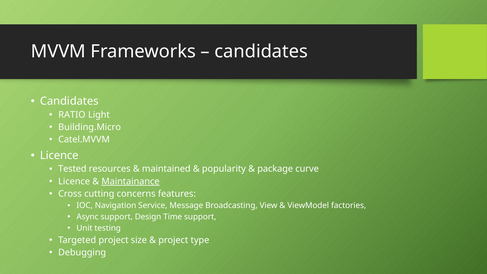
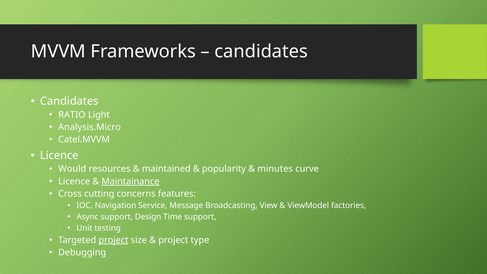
Building.Micro: Building.Micro -> Analysis.Micro
Tested: Tested -> Would
package: package -> minutes
project at (113, 240) underline: none -> present
